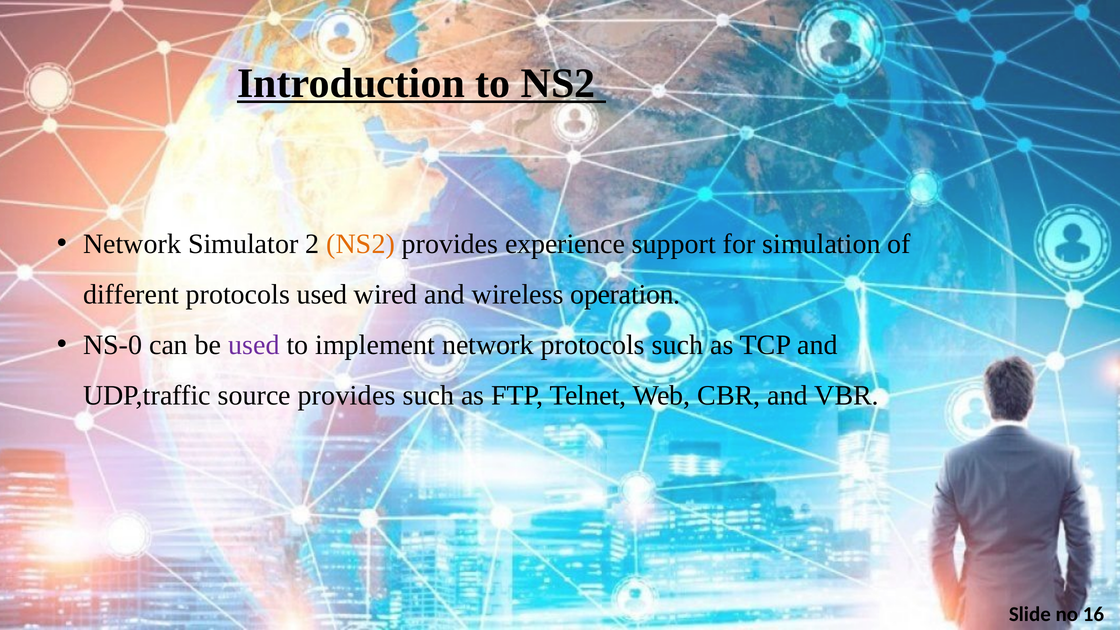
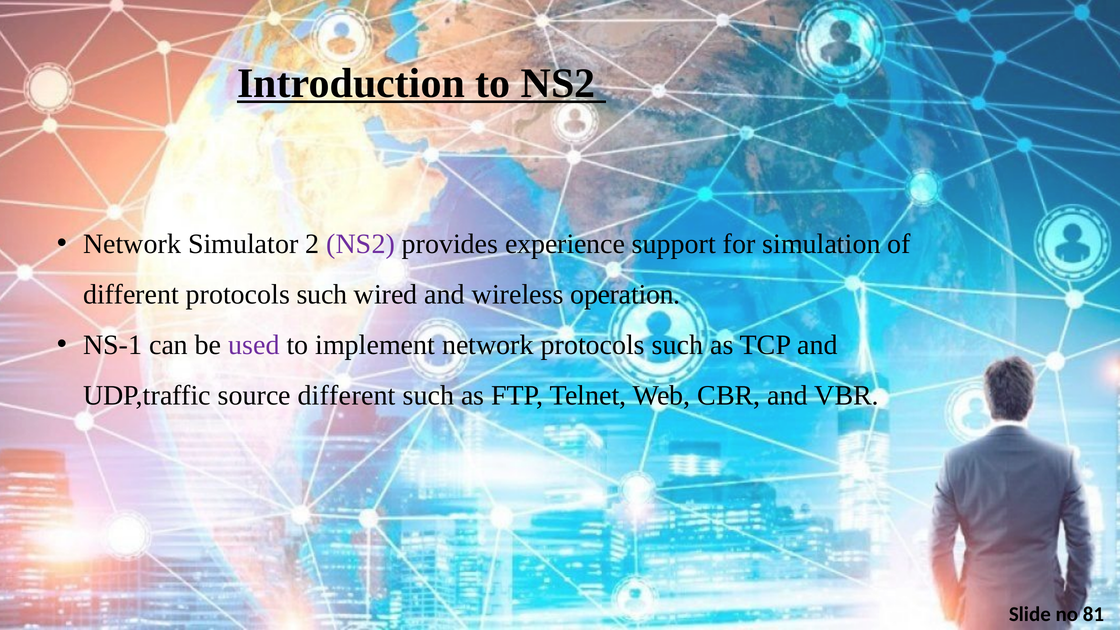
NS2 at (361, 244) colour: orange -> purple
different protocols used: used -> such
NS-0: NS-0 -> NS-1
source provides: provides -> different
16: 16 -> 81
